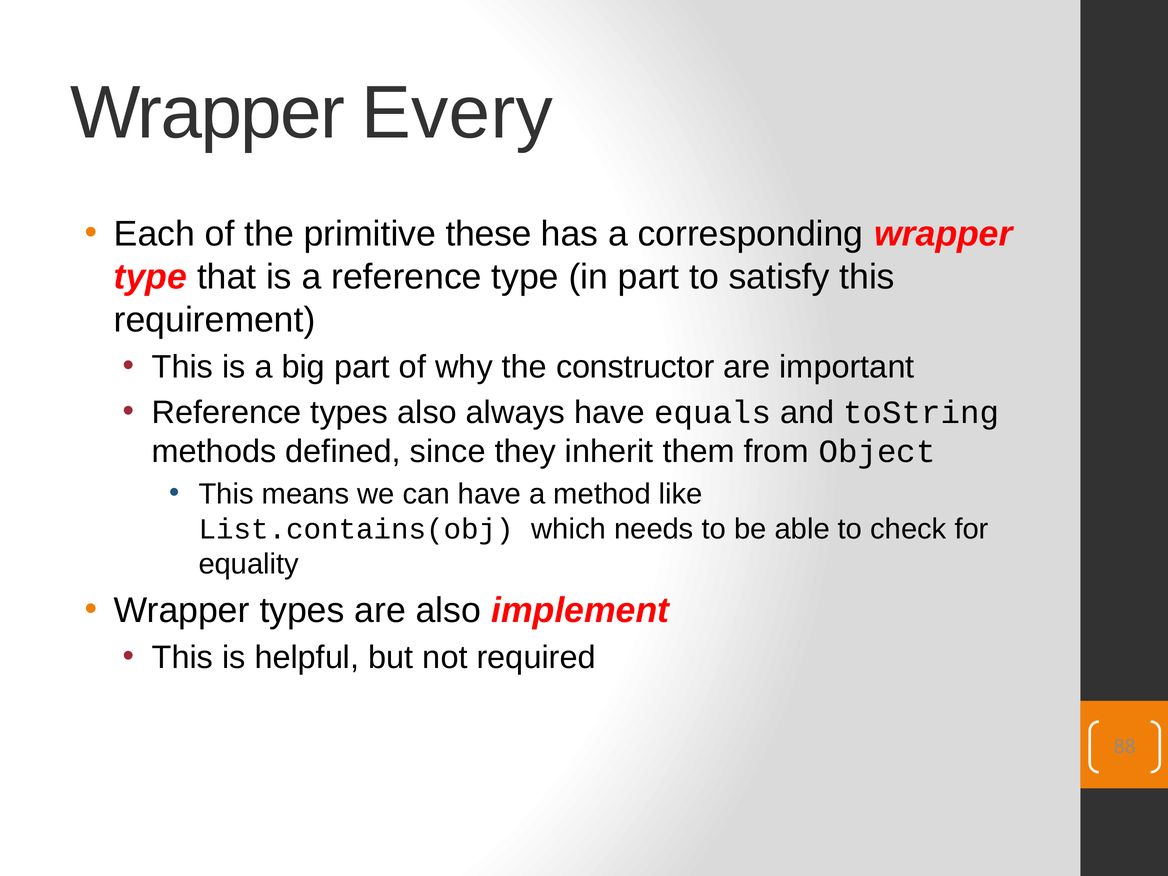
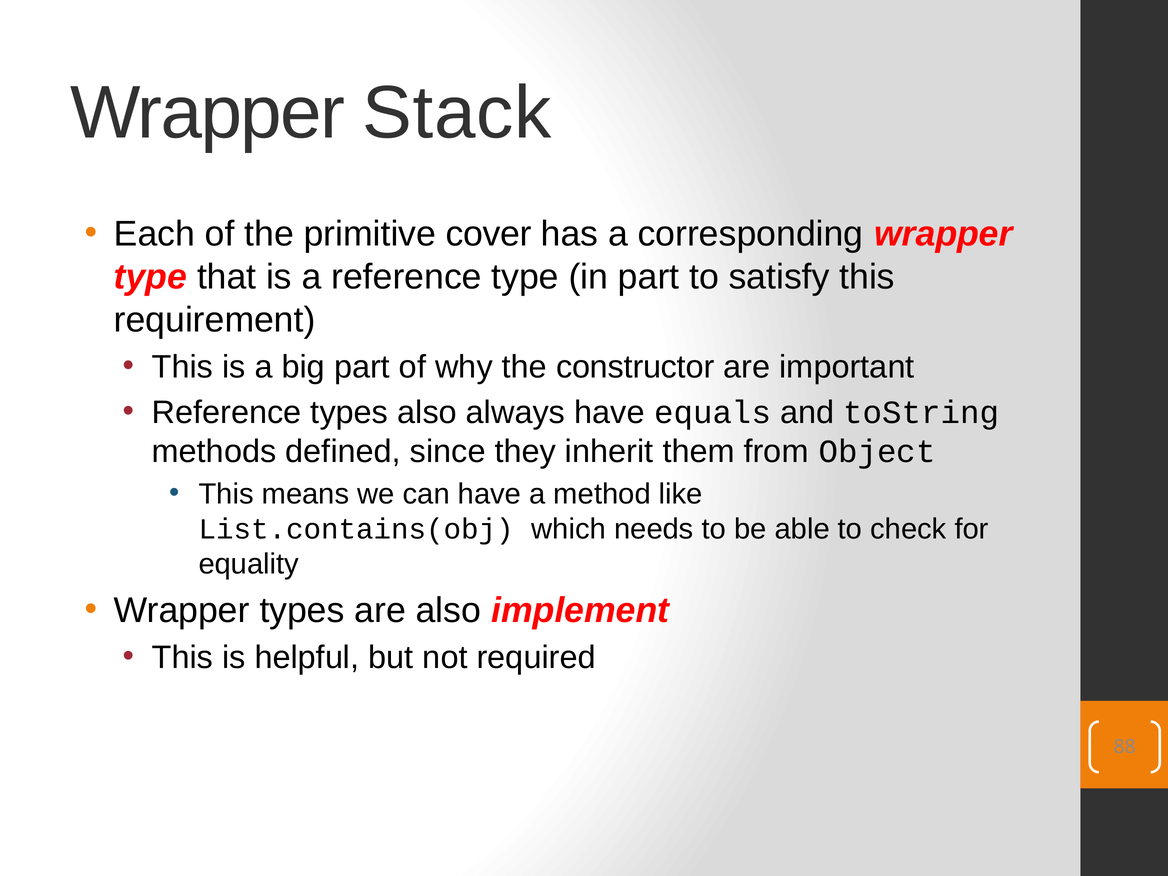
Every: Every -> Stack
these: these -> cover
